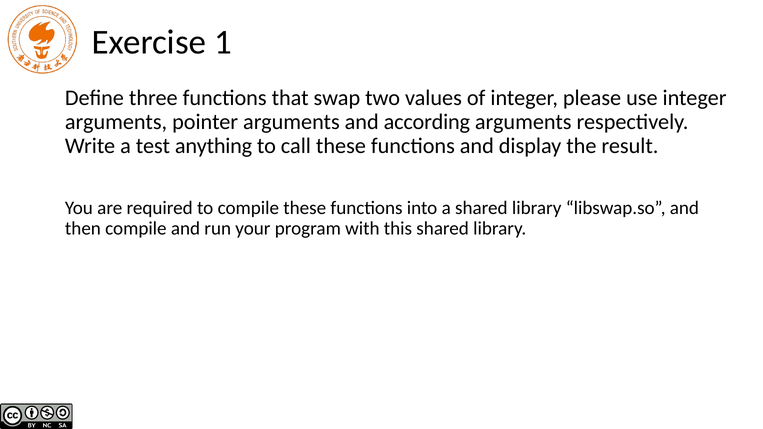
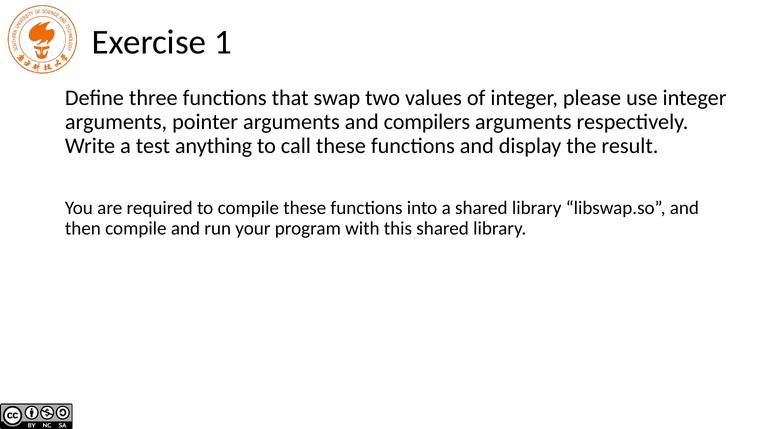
according: according -> compilers
